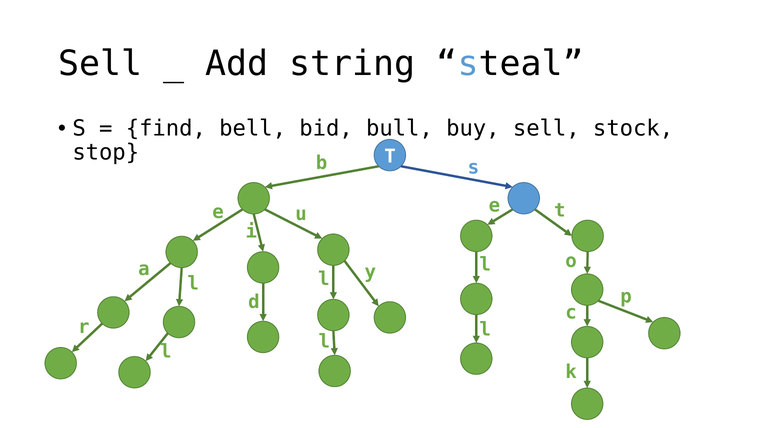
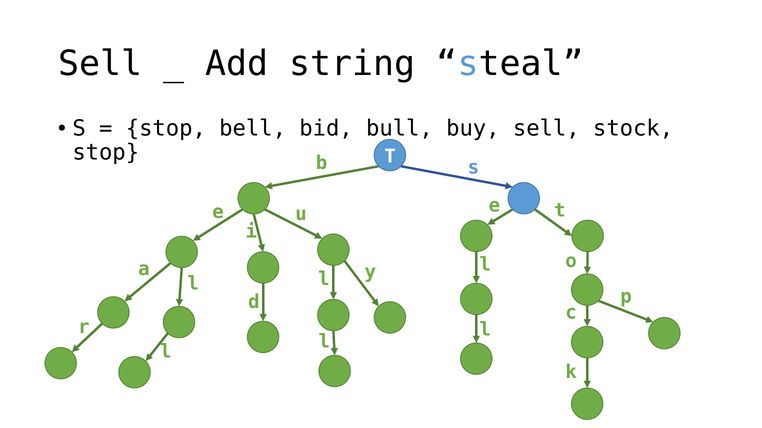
find at (166, 129): find -> stop
